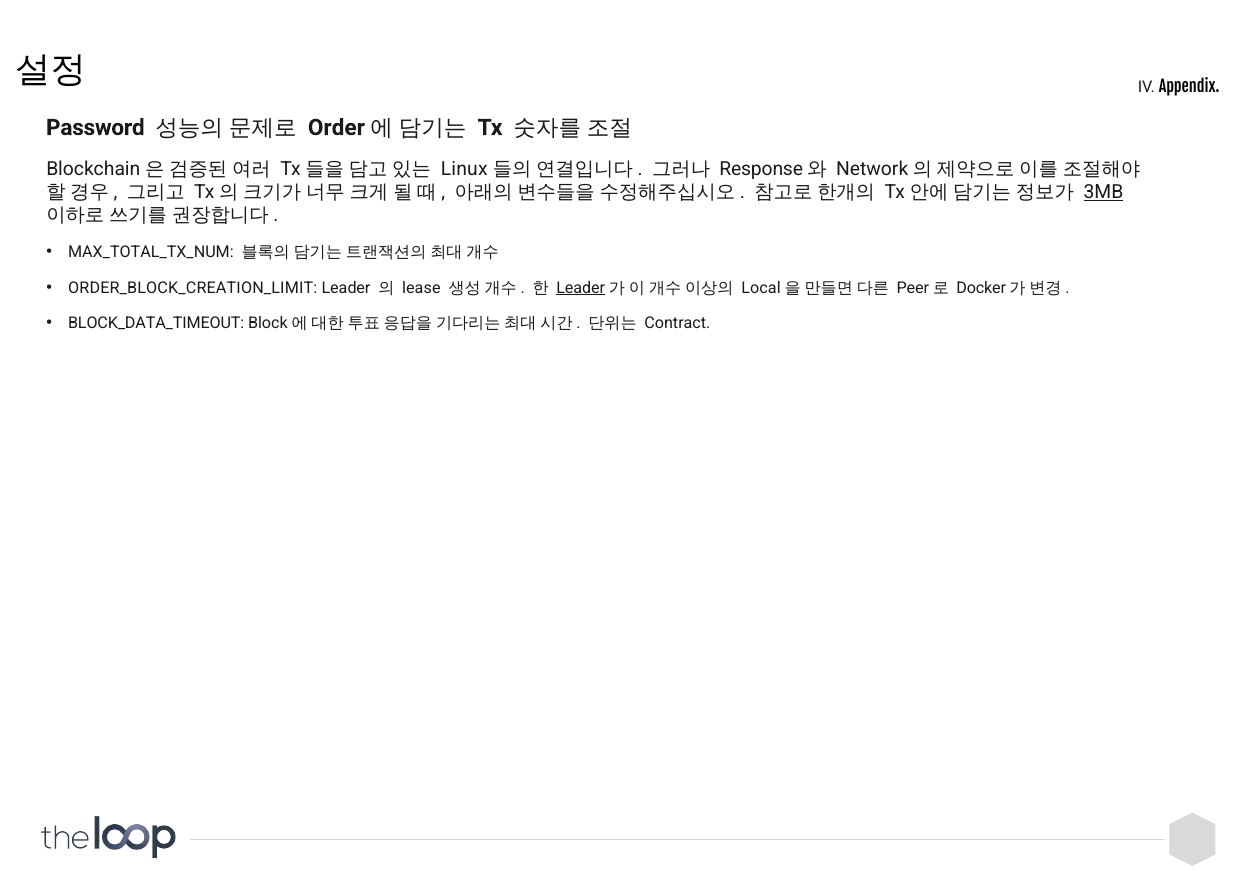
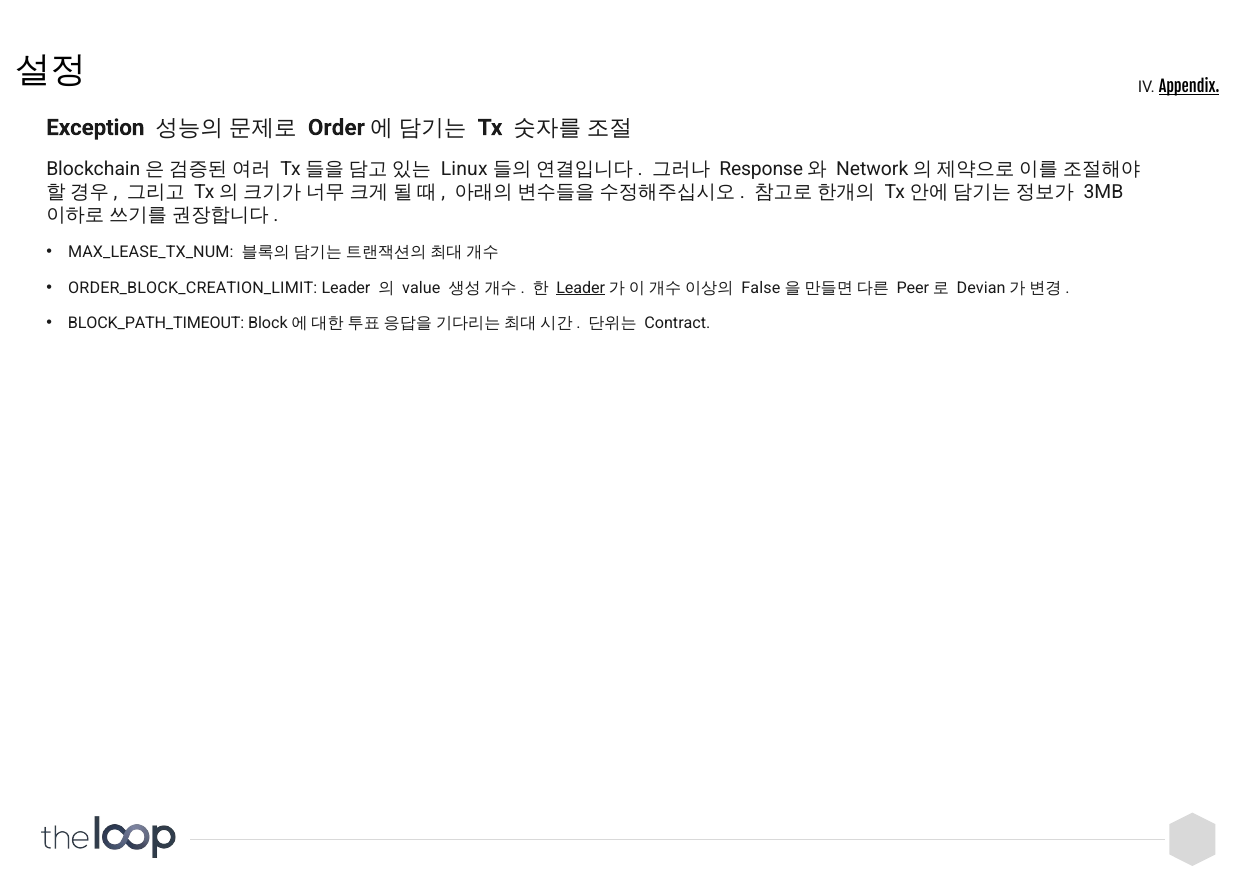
Appendix underline: none -> present
Password: Password -> Exception
3MB underline: present -> none
MAX_TOTAL_TX_NUM: MAX_TOTAL_TX_NUM -> MAX_LEASE_TX_NUM
lease: lease -> value
Local: Local -> False
Docker: Docker -> Devian
BLOCK_DATA_TIMEOUT: BLOCK_DATA_TIMEOUT -> BLOCK_PATH_TIMEOUT
